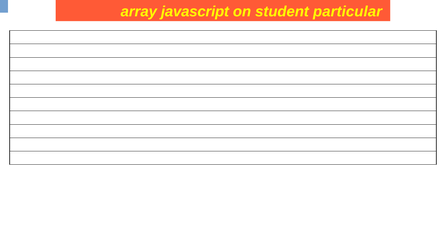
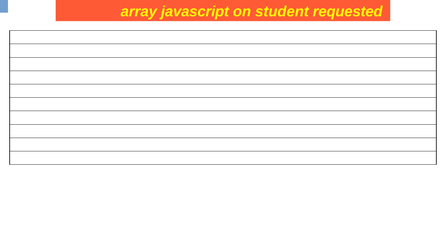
particular: particular -> requested
